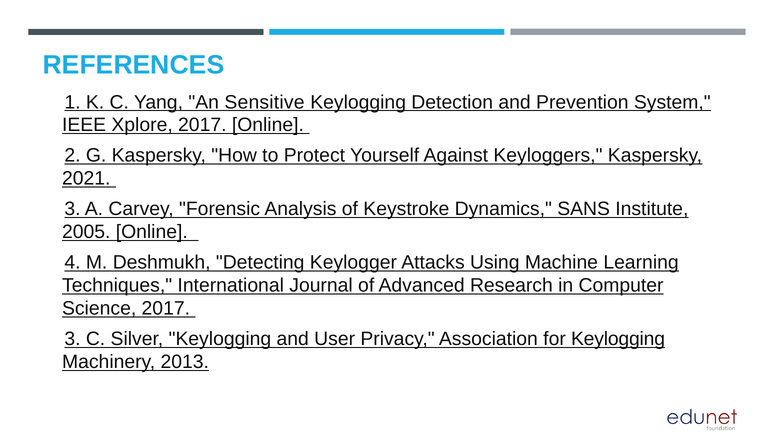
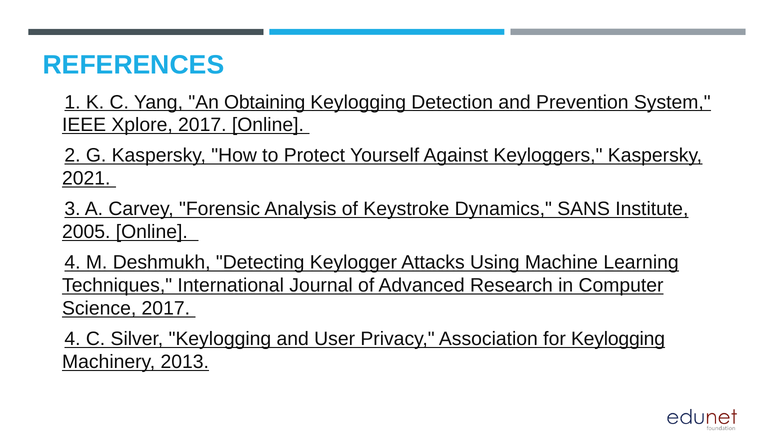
Sensitive: Sensitive -> Obtaining
3 at (73, 339): 3 -> 4
